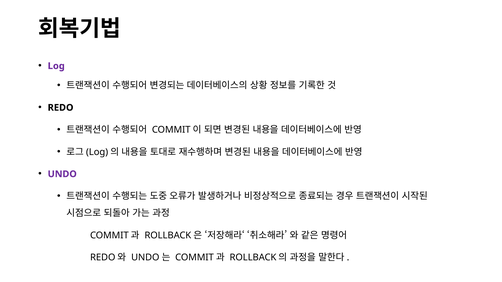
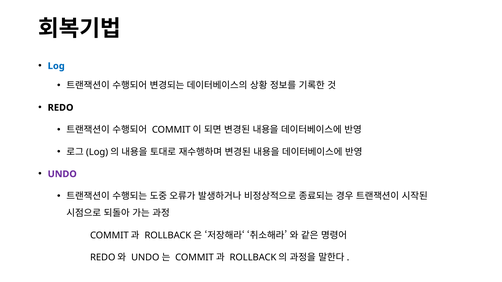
Log colour: purple -> blue
